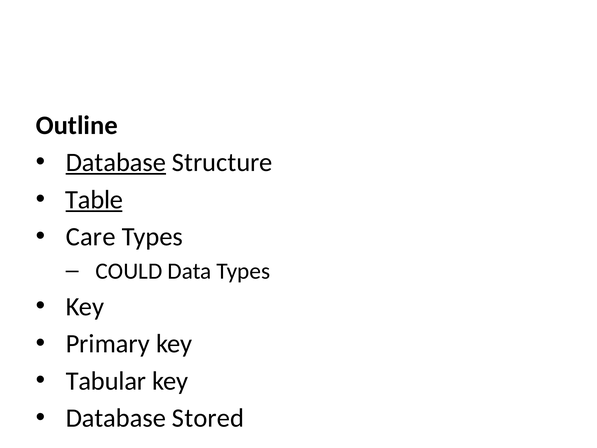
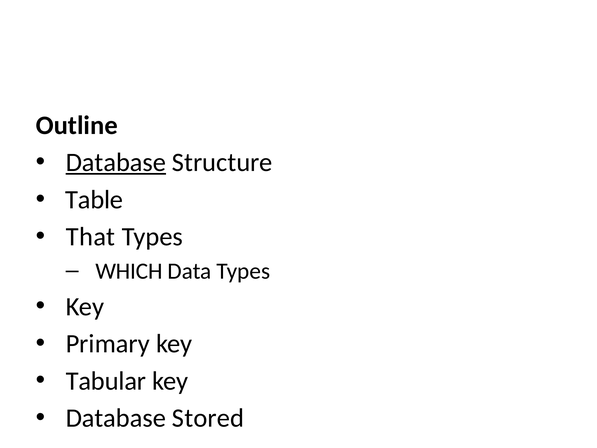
Table underline: present -> none
Care: Care -> That
COULD: COULD -> WHICH
